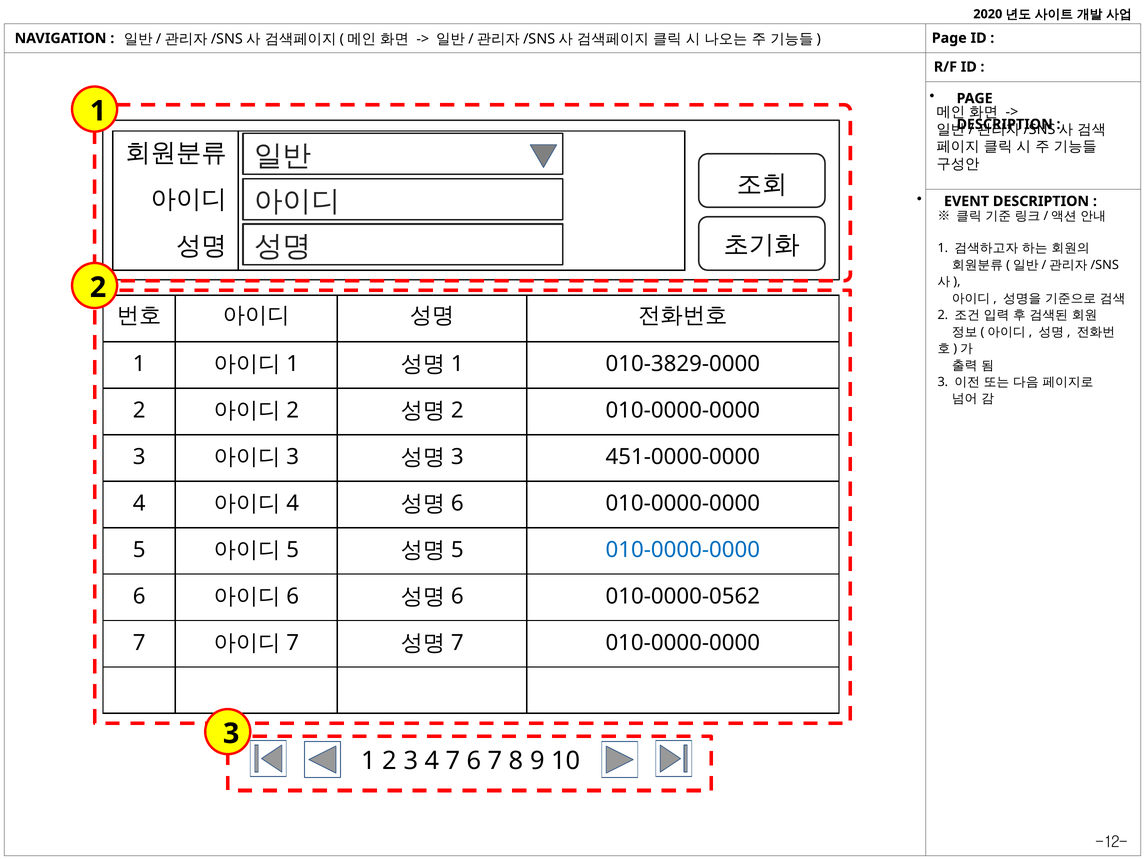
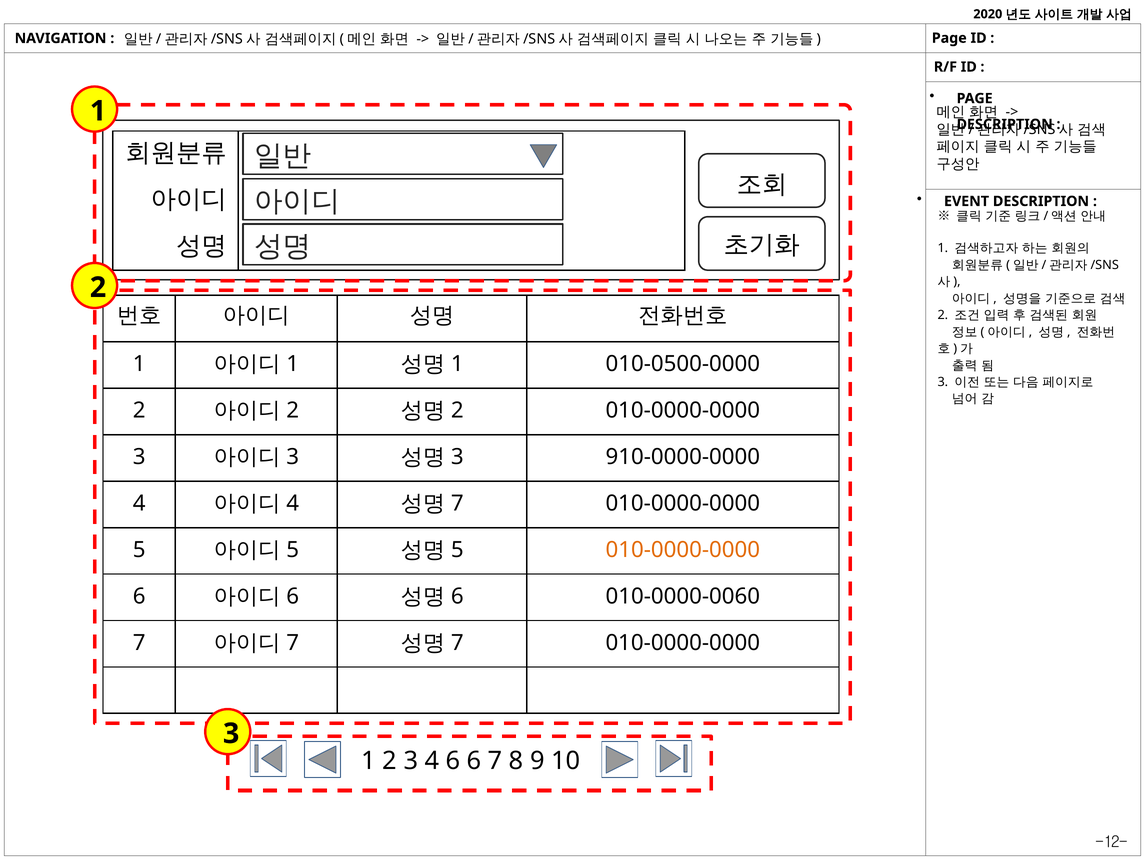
010-3829-0000: 010-3829-0000 -> 010-0500-0000
451-0000-0000: 451-0000-0000 -> 910-0000-0000
6 at (457, 503): 6 -> 7
010-0000-0000 at (683, 550) colour: blue -> orange
010-0000-0562: 010-0000-0562 -> 010-0000-0060
4 7: 7 -> 6
